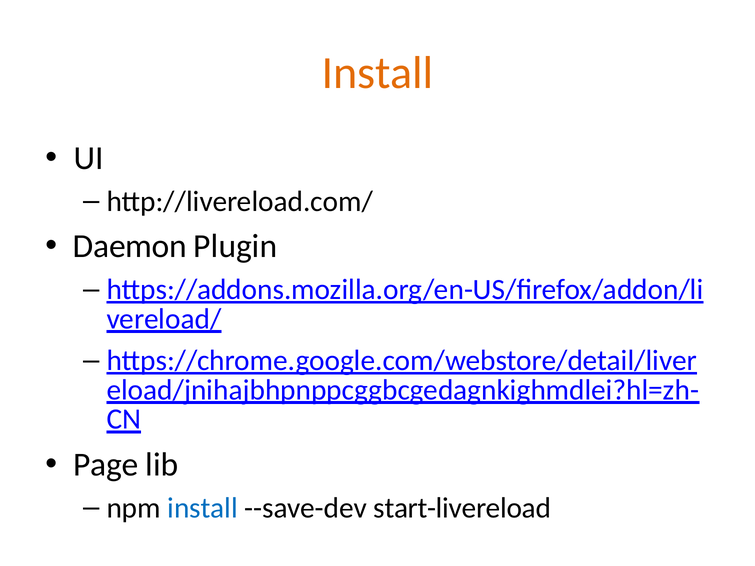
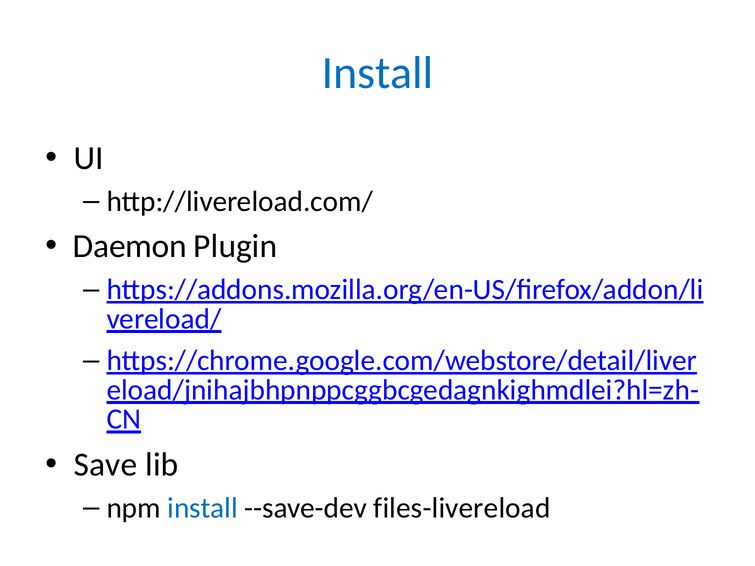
Install at (377, 73) colour: orange -> blue
Page: Page -> Save
start-livereload: start-livereload -> files-livereload
